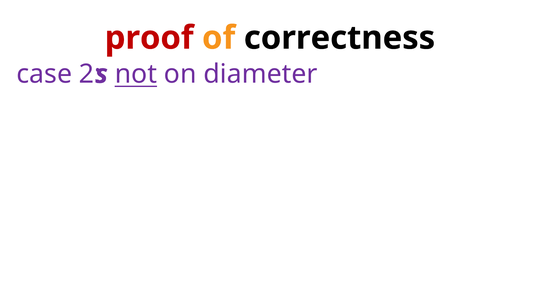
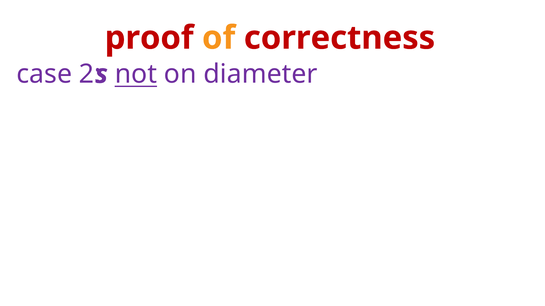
correctness colour: black -> red
